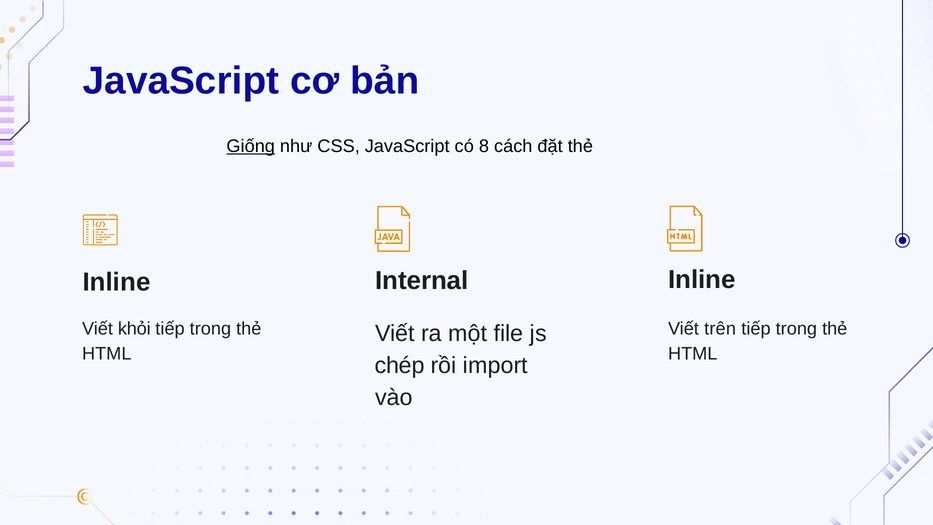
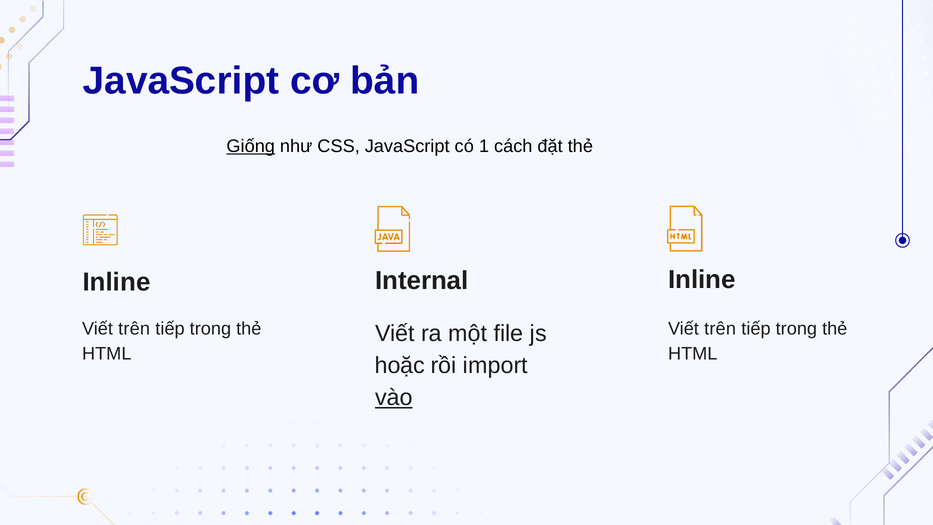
8: 8 -> 1
khỏi at (134, 329): khỏi -> trên
chép: chép -> hoặc
vào underline: none -> present
